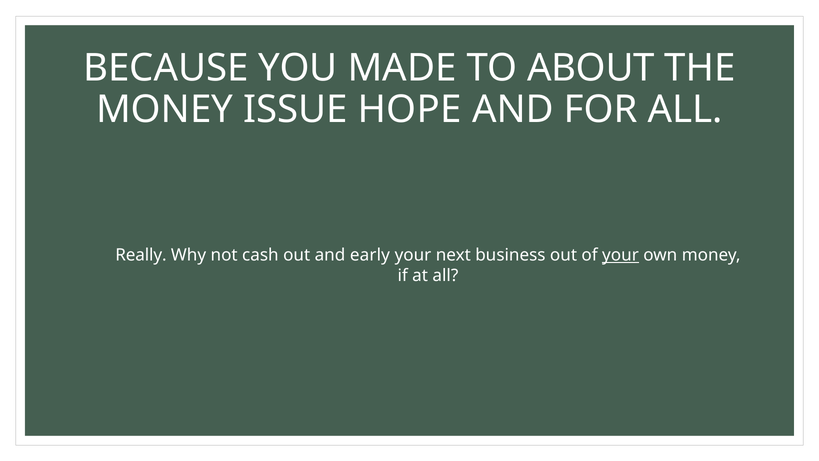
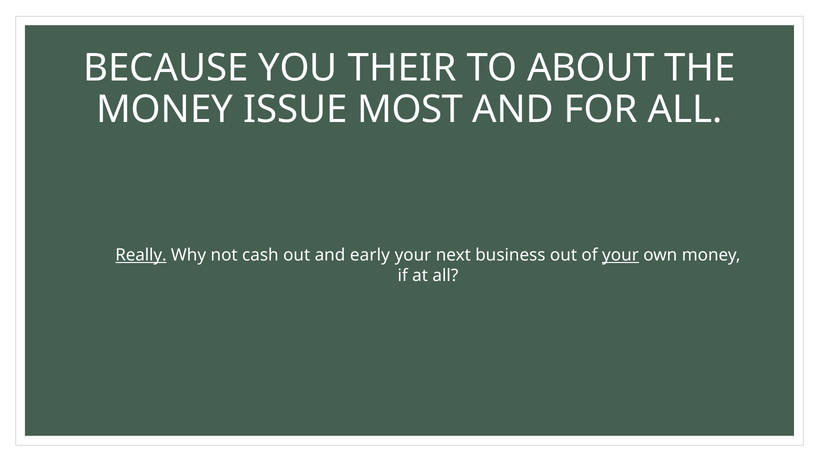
MADE: MADE -> THEIR
HOPE: HOPE -> MOST
Really underline: none -> present
